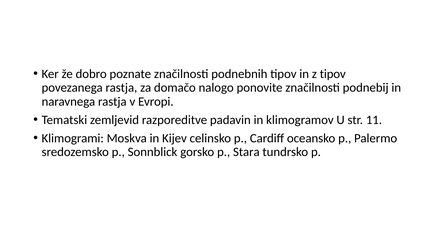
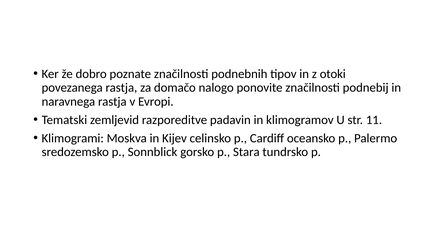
z tipov: tipov -> otoki
